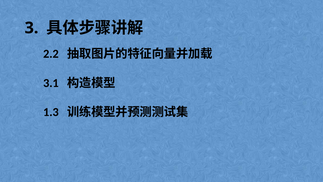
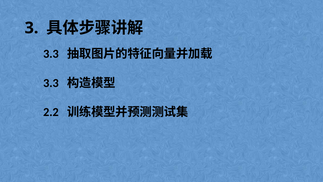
2.2 at (51, 54): 2.2 -> 3.3
3.1 at (51, 83): 3.1 -> 3.3
1.3: 1.3 -> 2.2
